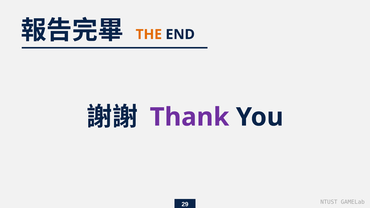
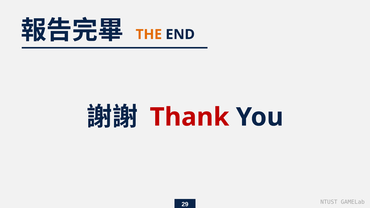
Thank colour: purple -> red
